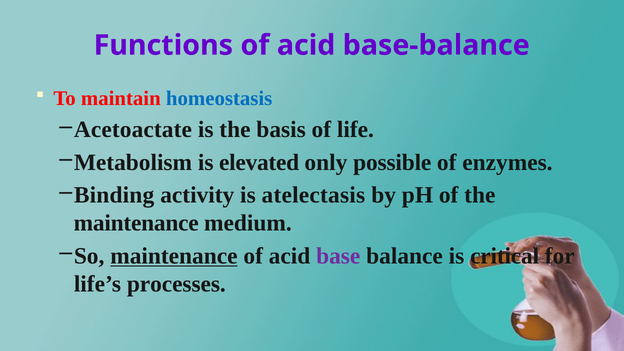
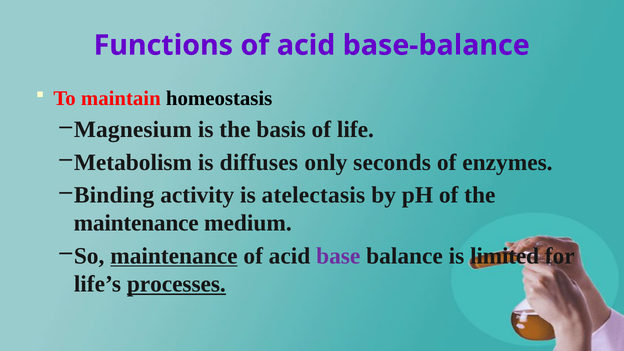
homeostasis colour: blue -> black
Acetoactate: Acetoactate -> Magnesium
elevated: elevated -> diffuses
possible: possible -> seconds
critical: critical -> limited
processes underline: none -> present
